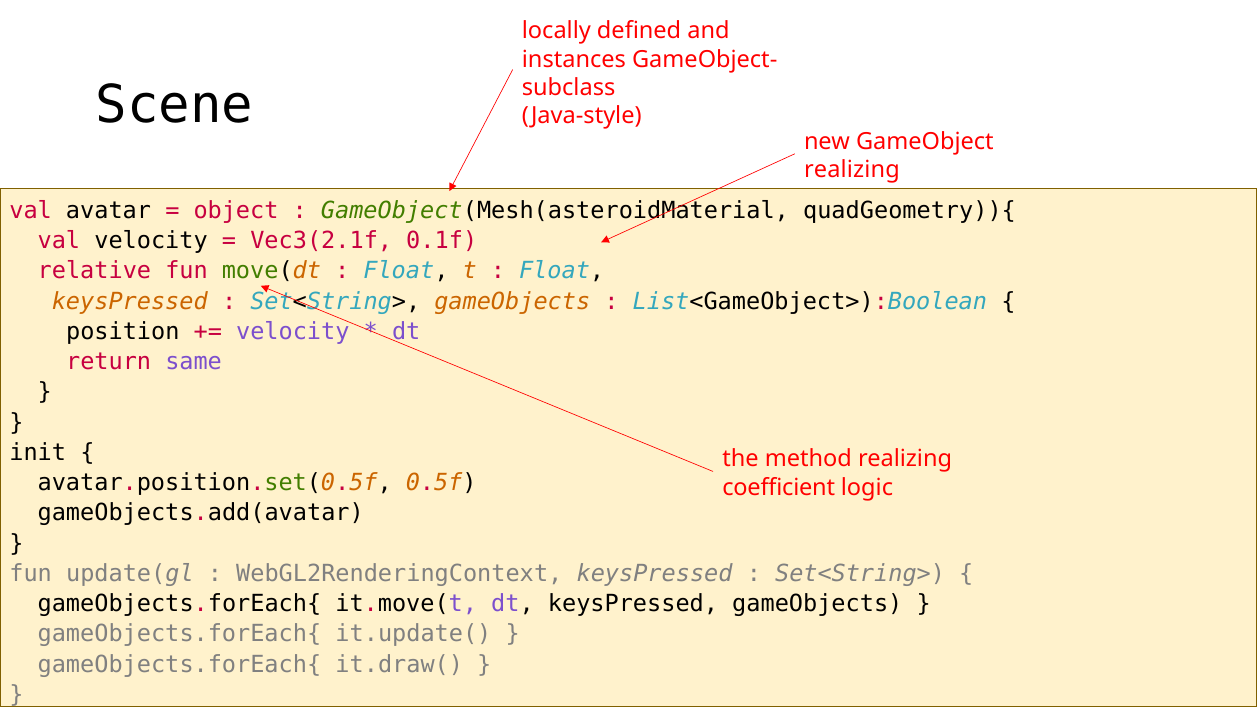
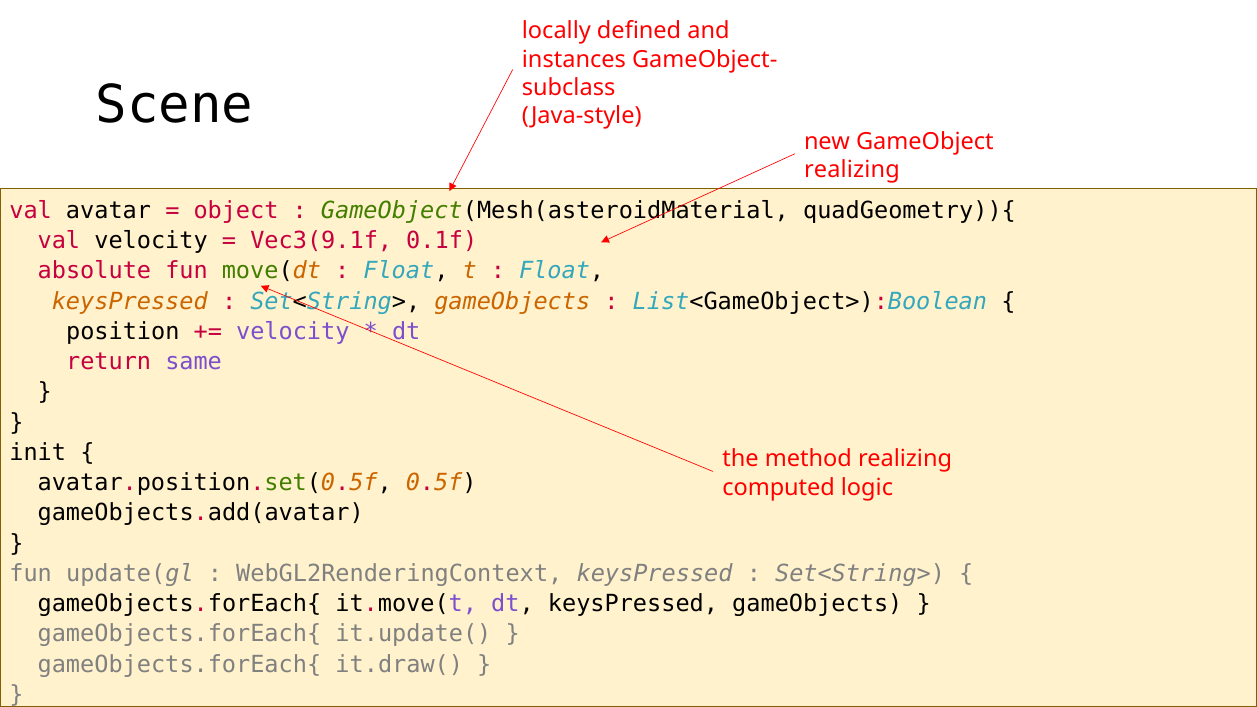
Vec3(2.1f: Vec3(2.1f -> Vec3(9.1f
relative: relative -> absolute
coefficient: coefficient -> computed
